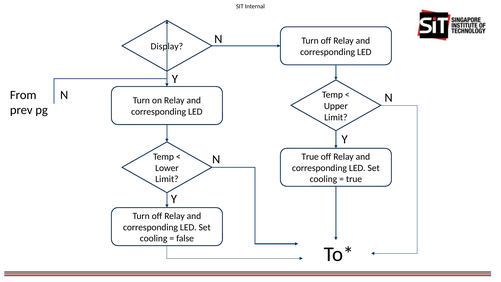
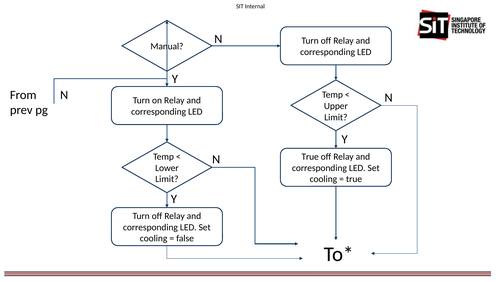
Display: Display -> Manual
